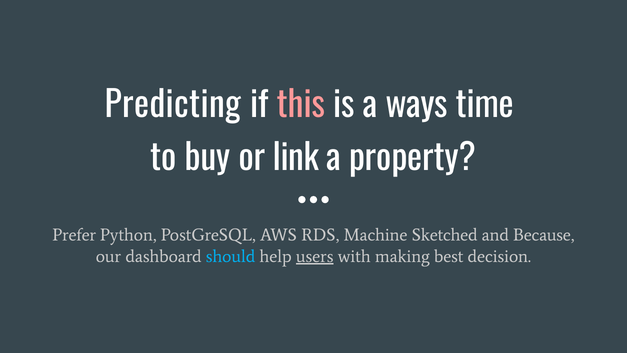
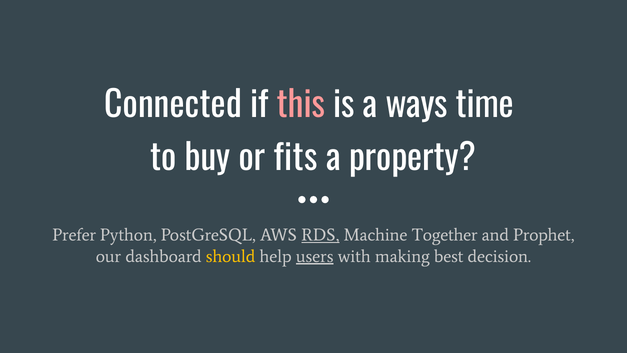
Predicting: Predicting -> Connected
link: link -> fits
RDS underline: none -> present
Sketched: Sketched -> Together
Because: Because -> Prophet
should colour: light blue -> yellow
